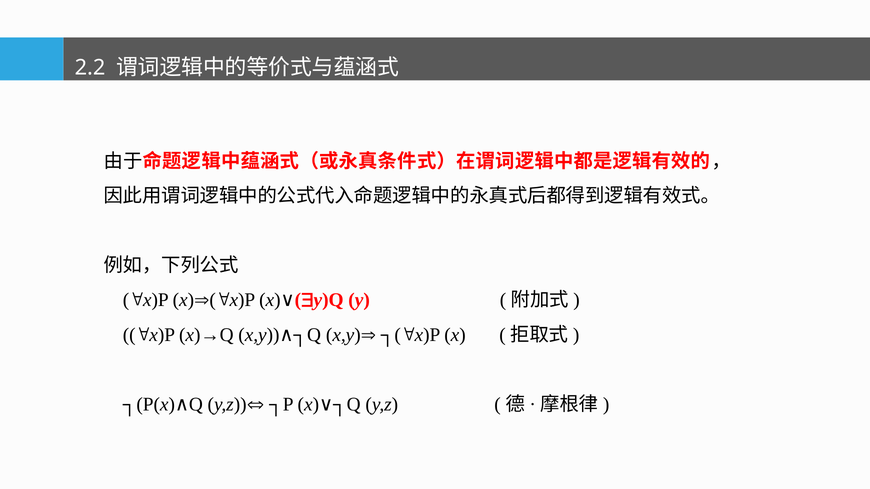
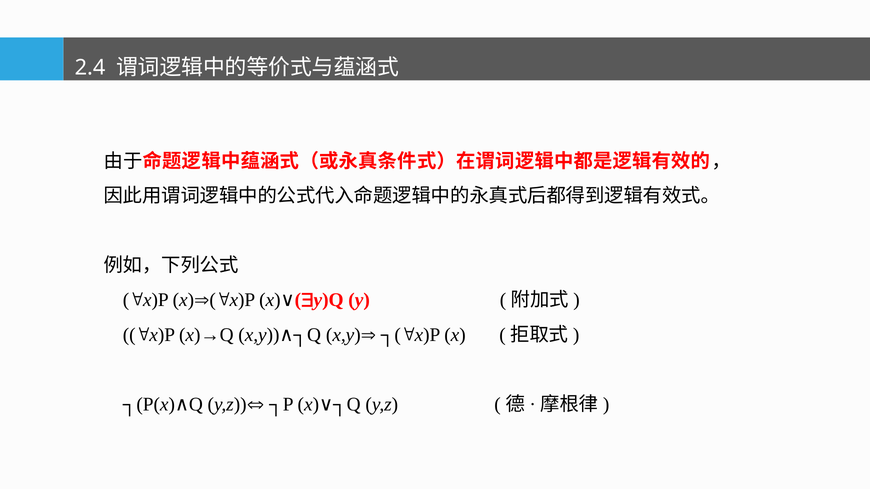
2.2: 2.2 -> 2.4
